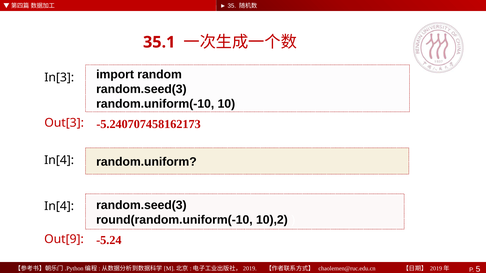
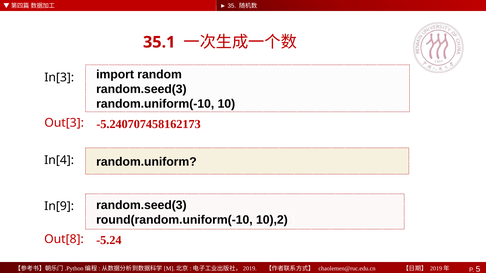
In[4 at (59, 206): In[4 -> In[9
Out[9: Out[9 -> Out[8
